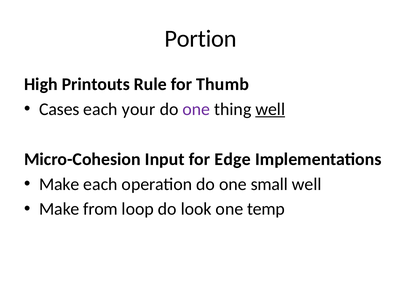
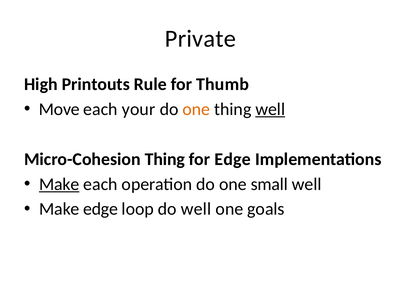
Portion: Portion -> Private
Cases: Cases -> Move
one at (196, 109) colour: purple -> orange
Micro-Cohesion Input: Input -> Thing
Make at (59, 184) underline: none -> present
Make from: from -> edge
do look: look -> well
temp: temp -> goals
